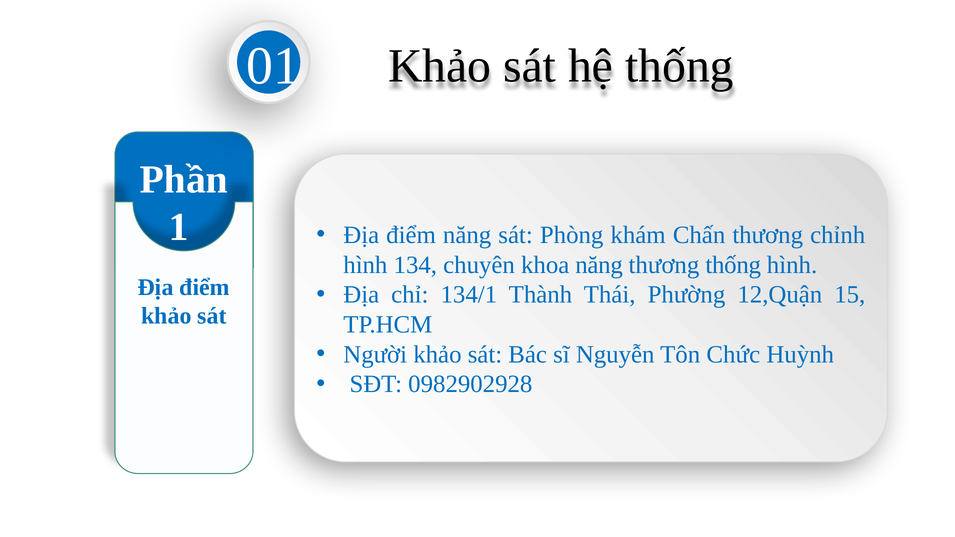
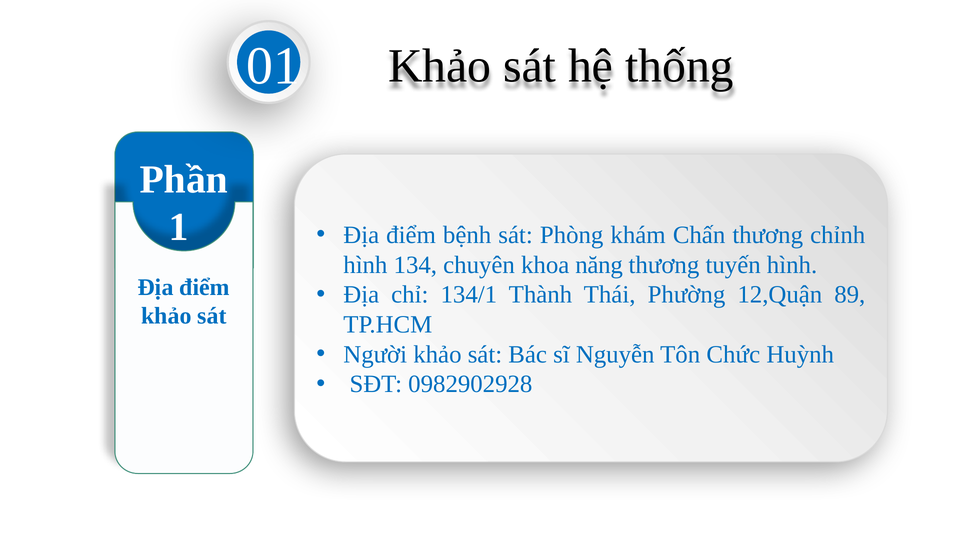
điểm năng: năng -> bệnh
thương thống: thống -> tuyến
15: 15 -> 89
